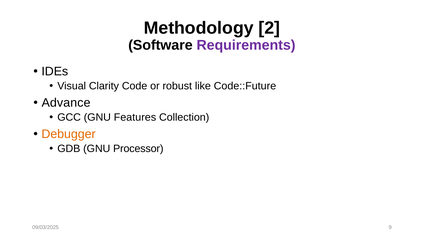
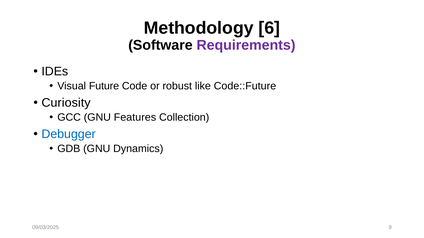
2: 2 -> 6
Clarity: Clarity -> Future
Advance: Advance -> Curiosity
Debugger colour: orange -> blue
Processor: Processor -> Dynamics
